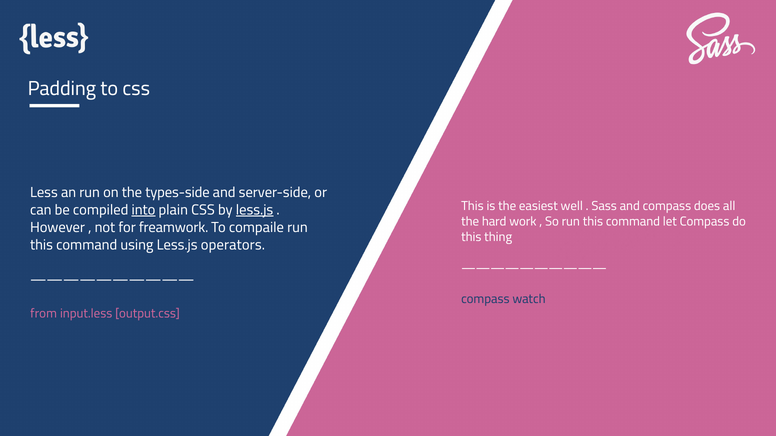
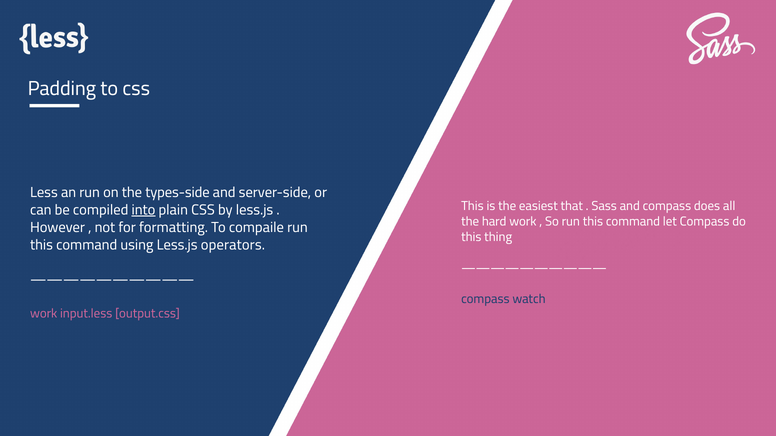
well: well -> that
less.js at (255, 210) underline: present -> none
freamwork: freamwork -> formatting
from at (44, 314): from -> work
